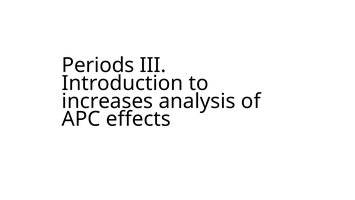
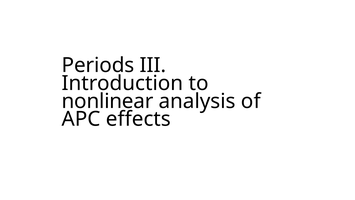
increases: increases -> nonlinear
